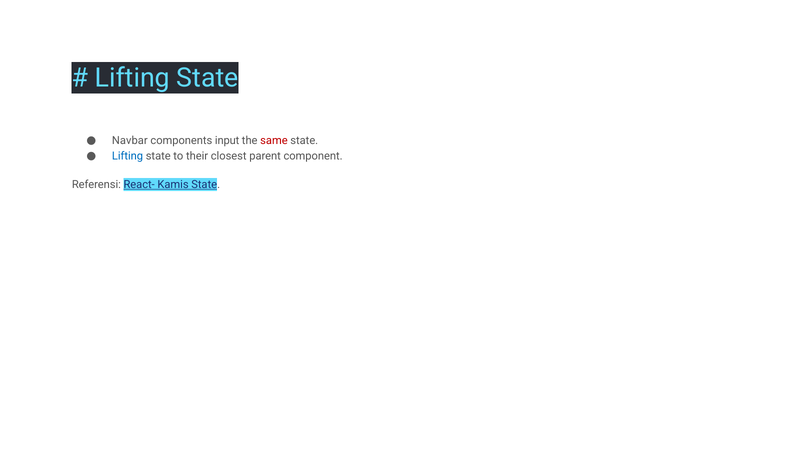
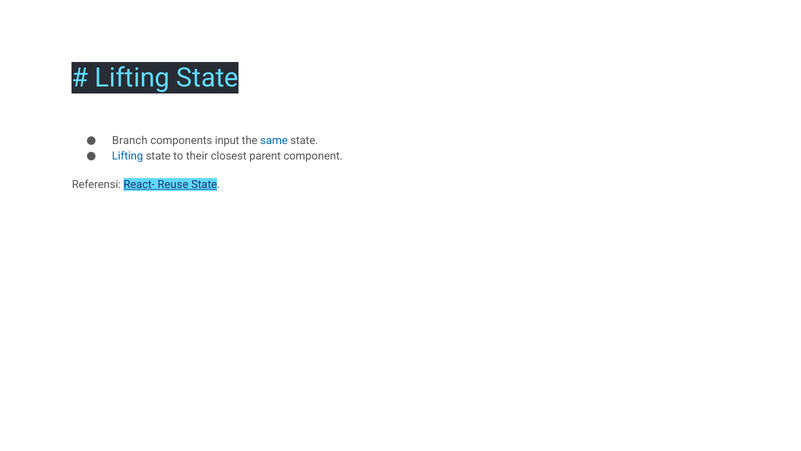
Navbar: Navbar -> Branch
same colour: red -> blue
Kamis: Kamis -> Reuse
